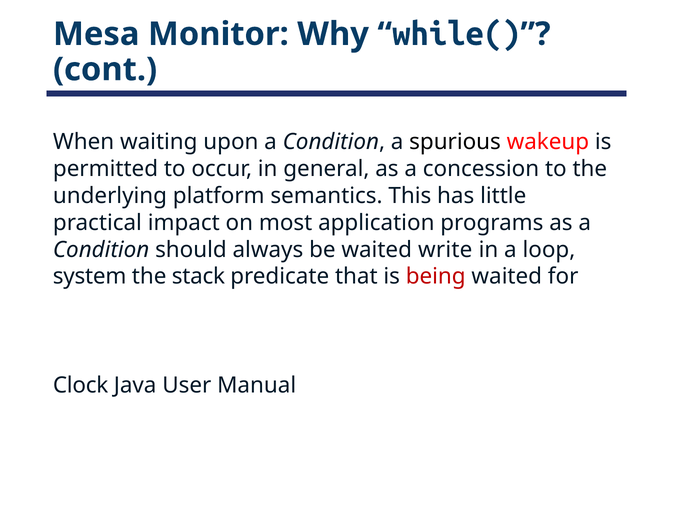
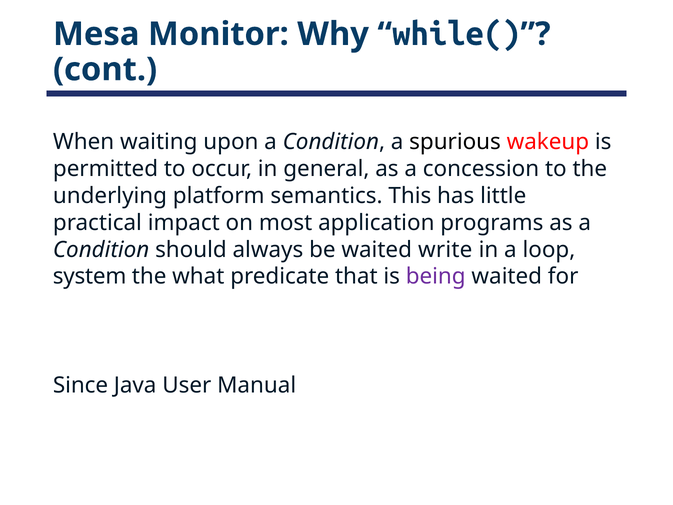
stack: stack -> what
being colour: red -> purple
Clock: Clock -> Since
